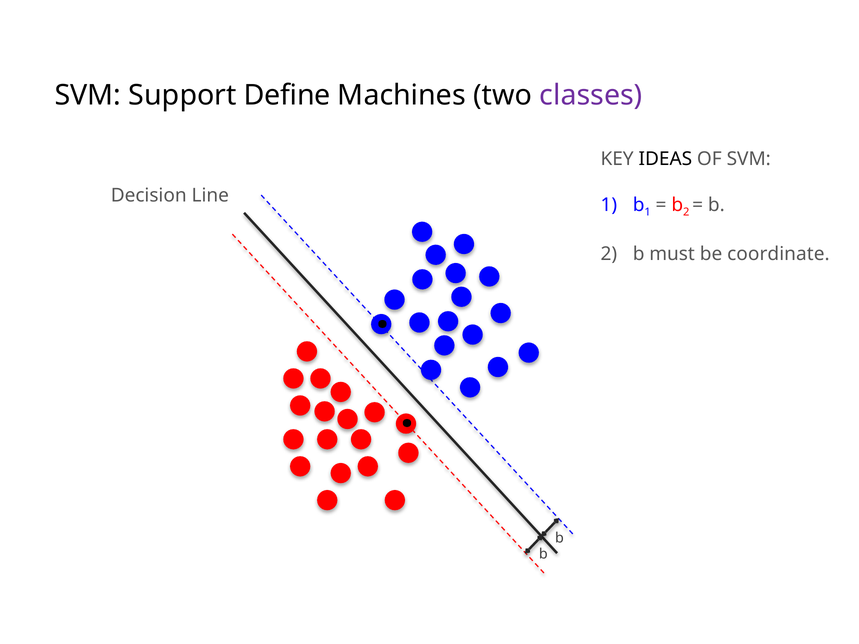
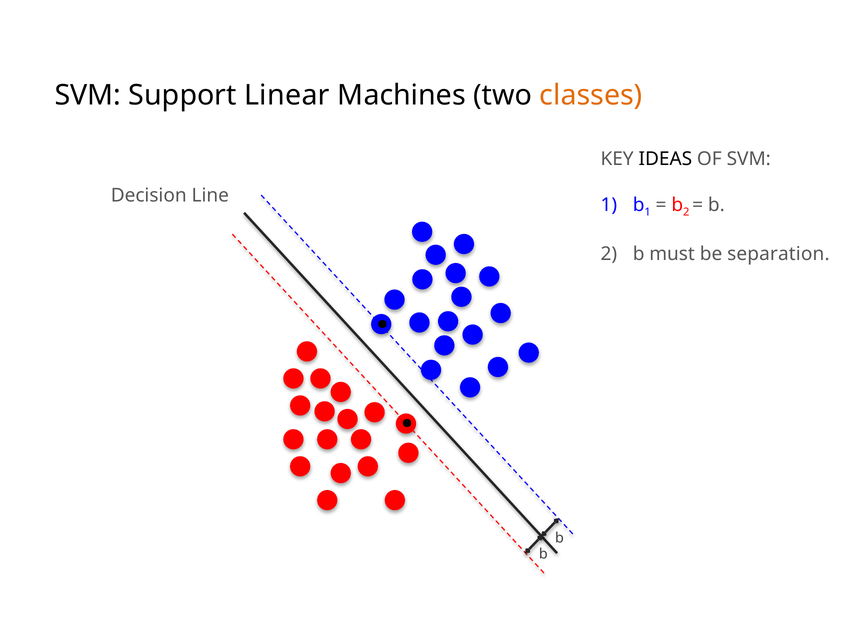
Define: Define -> Linear
classes colour: purple -> orange
coordinate: coordinate -> separation
